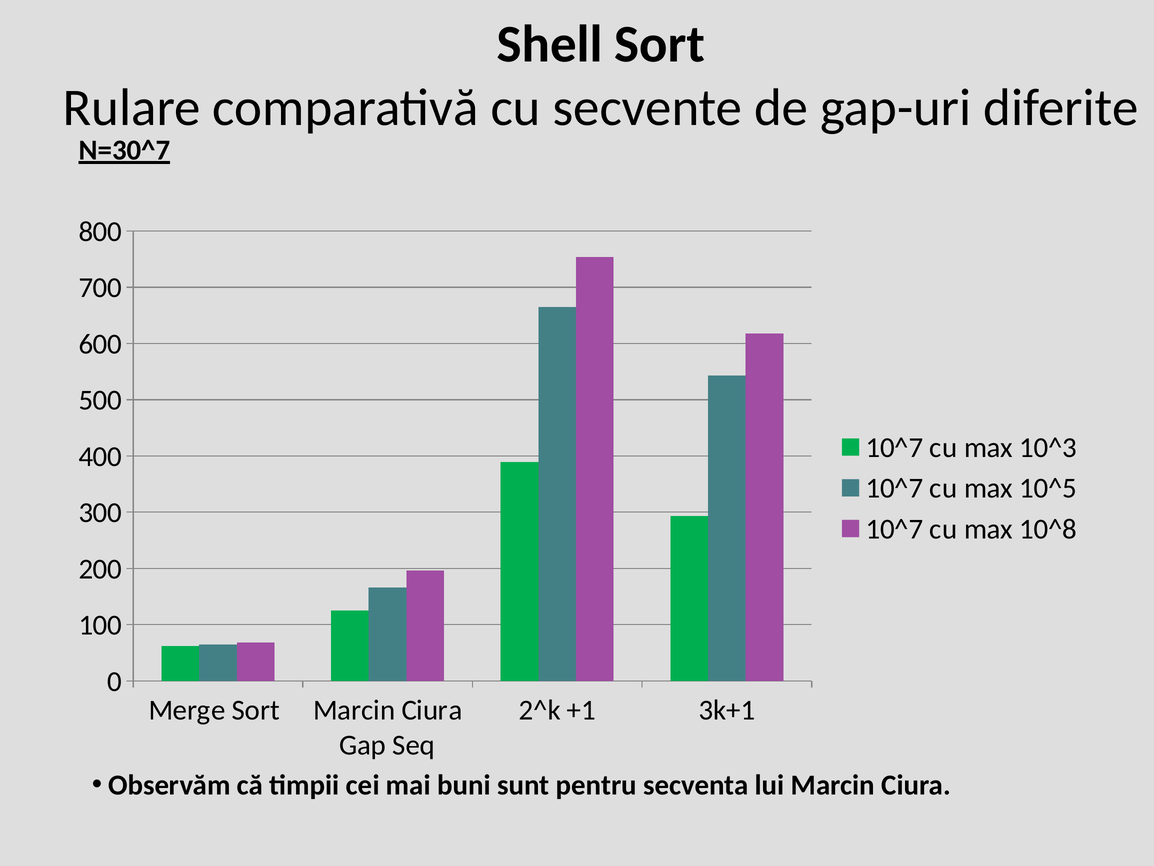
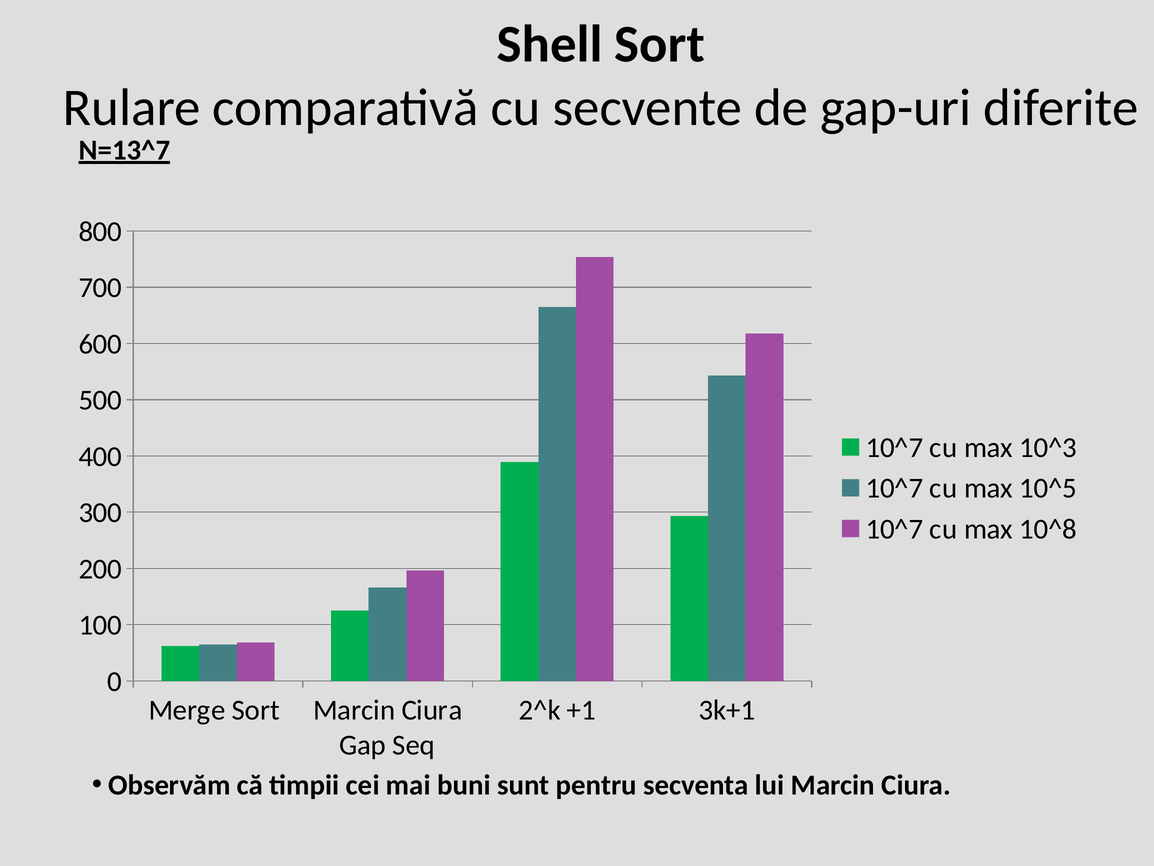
N=30^7: N=30^7 -> N=13^7
